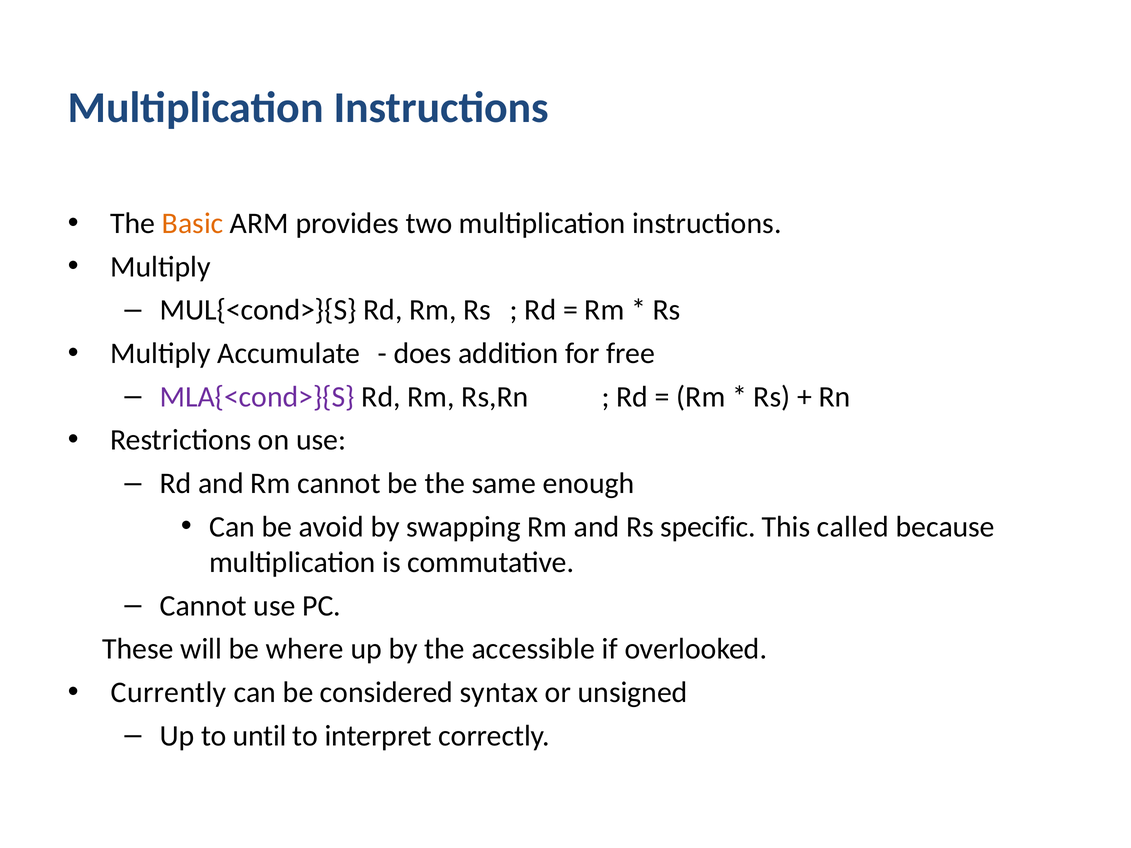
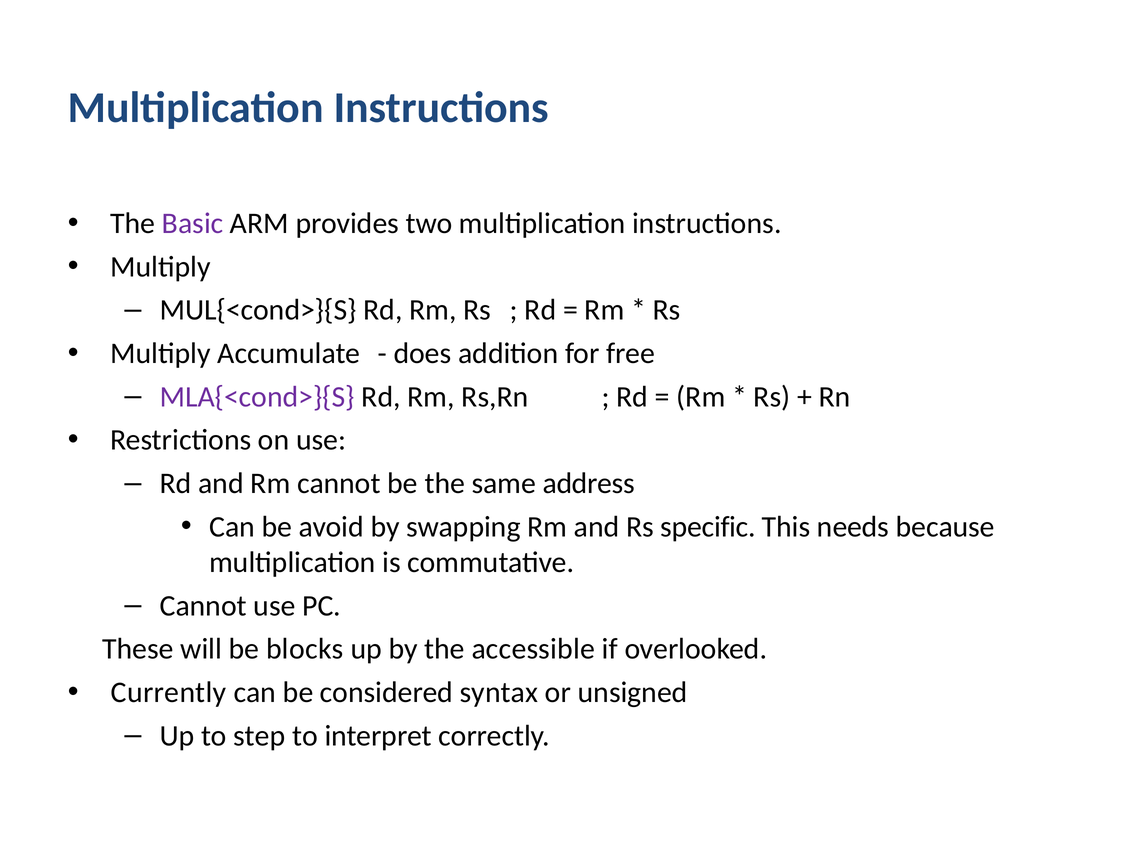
Basic colour: orange -> purple
enough: enough -> address
called: called -> needs
where: where -> blocks
until: until -> step
